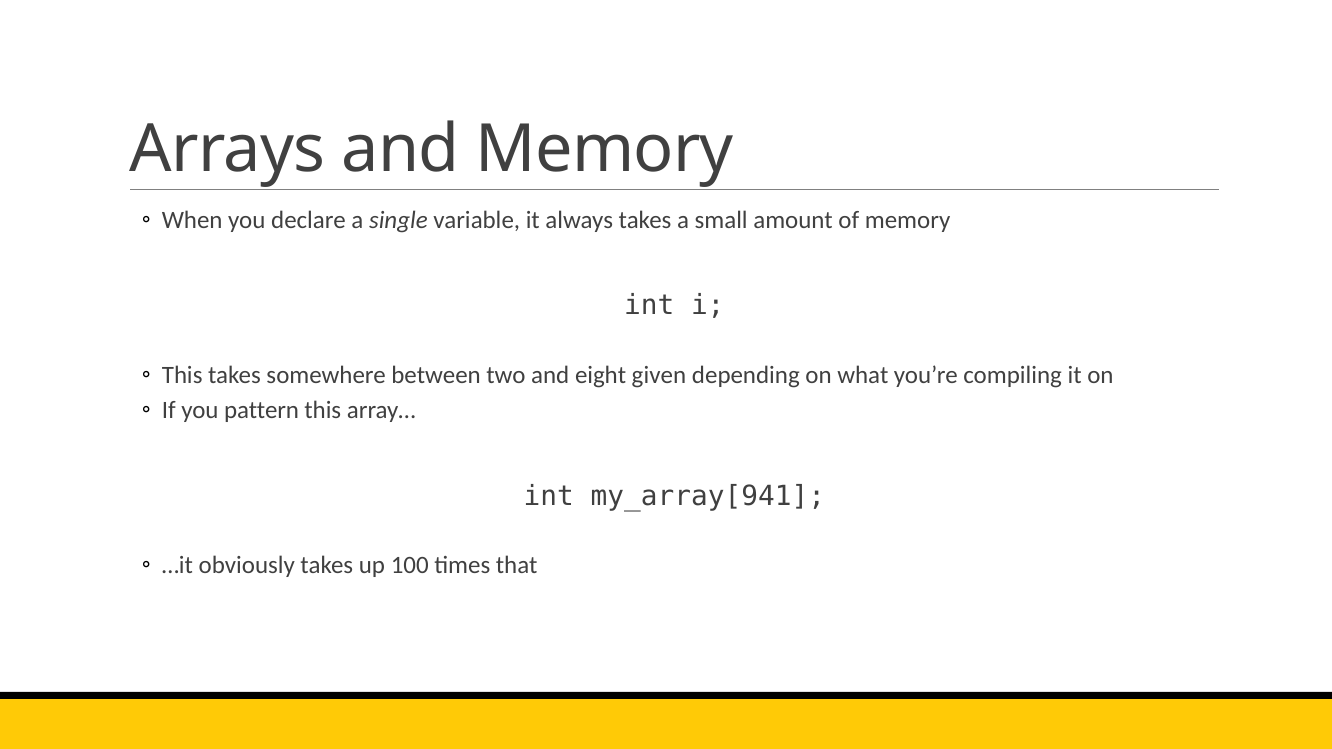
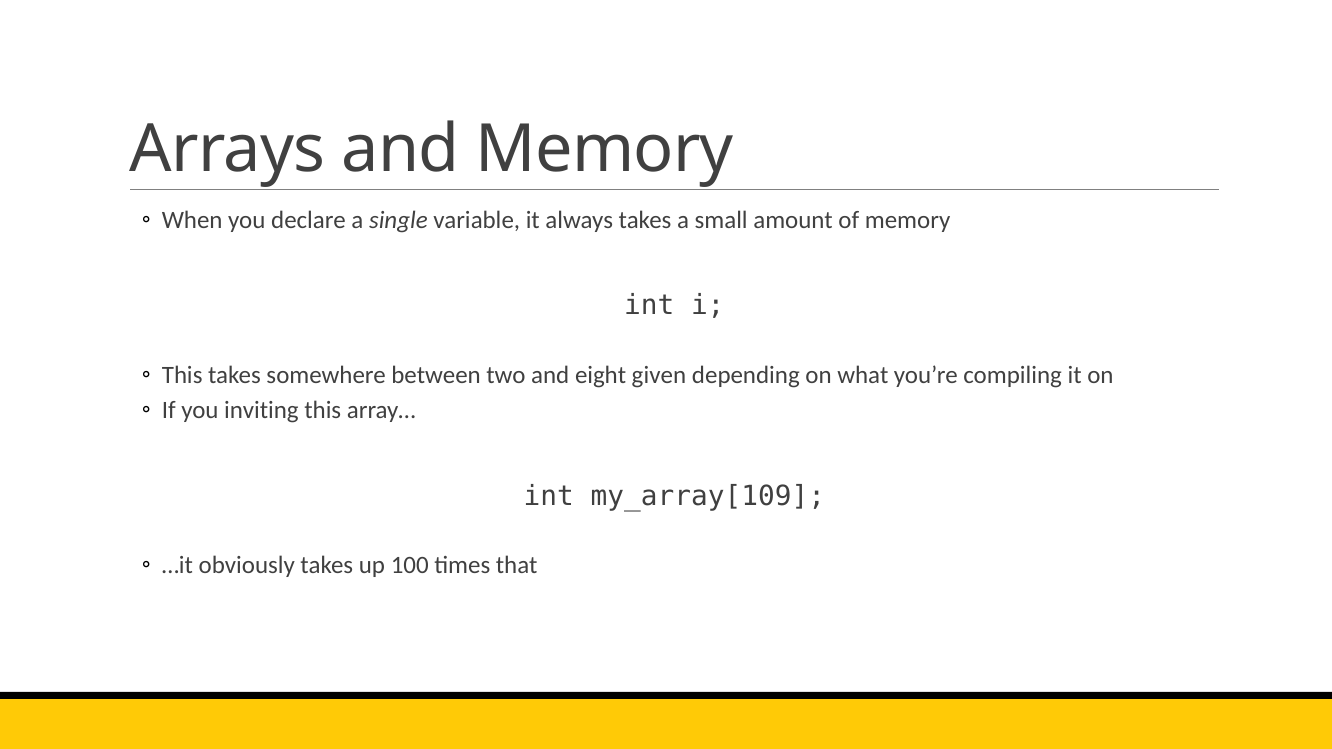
pattern: pattern -> inviting
my_array[941: my_array[941 -> my_array[109
